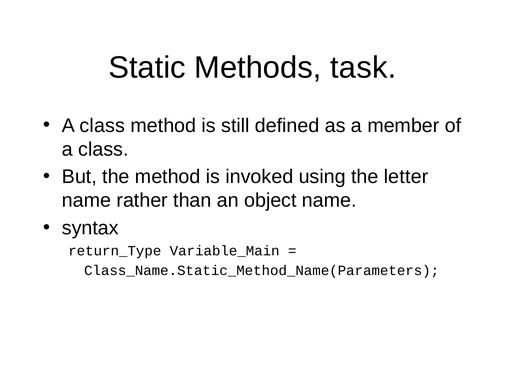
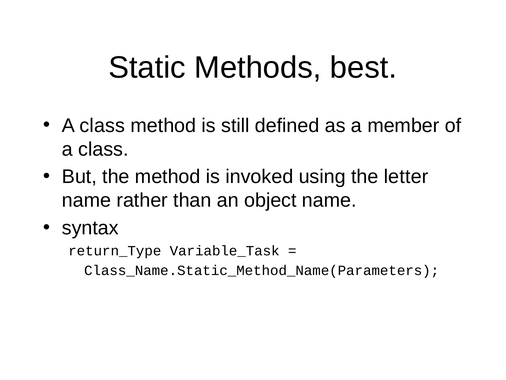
task: task -> best
Variable_Main: Variable_Main -> Variable_Task
